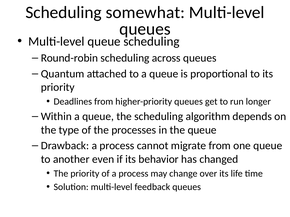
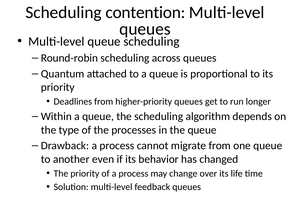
somewhat: somewhat -> contention
